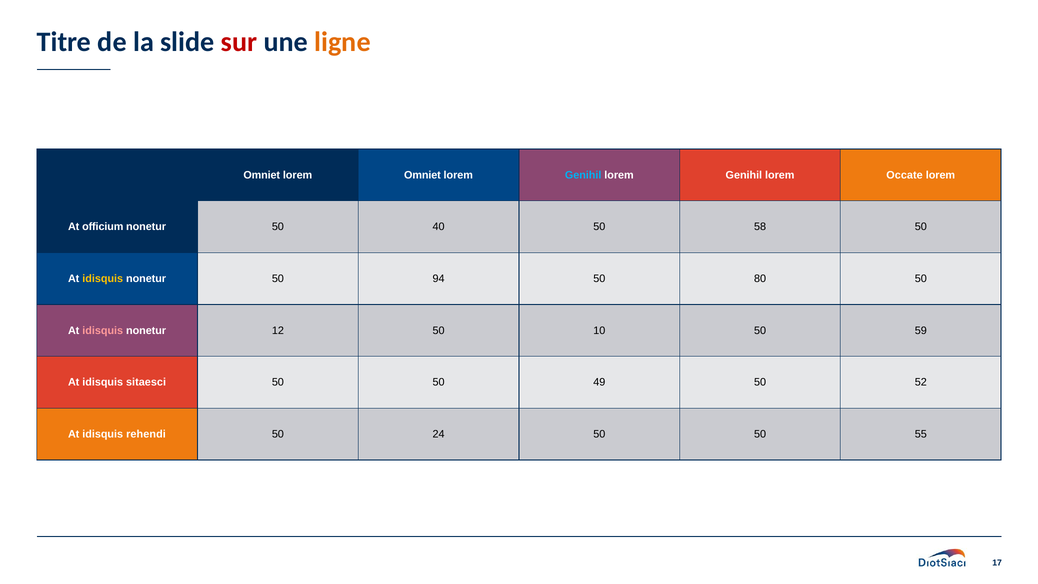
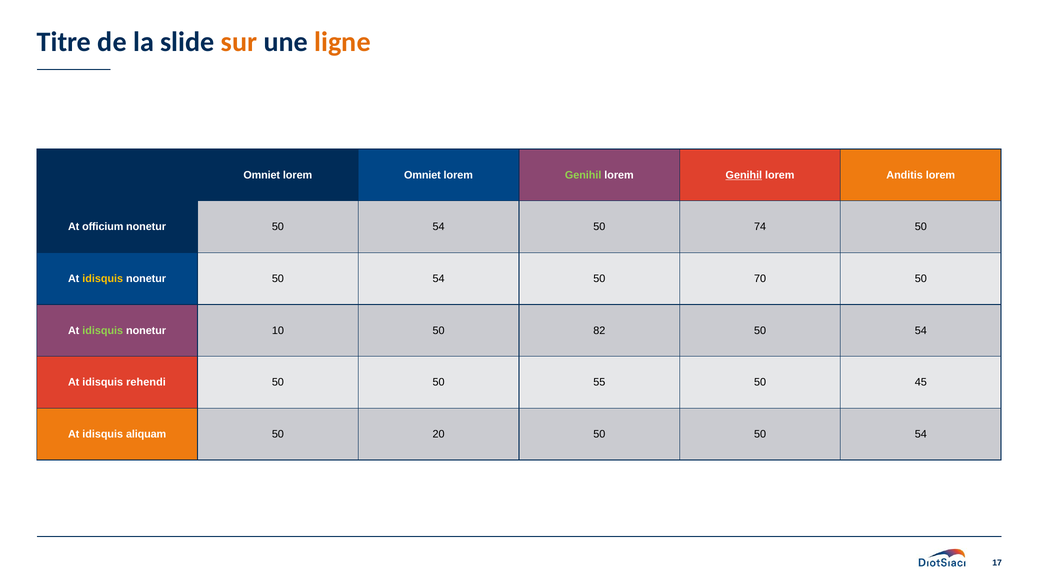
sur colour: red -> orange
Genihil at (583, 175) colour: light blue -> light green
Genihil at (744, 175) underline: none -> present
Occate: Occate -> Anditis
40 at (439, 227): 40 -> 54
58: 58 -> 74
94 at (439, 279): 94 -> 54
80: 80 -> 70
idisquis at (103, 330) colour: pink -> light green
12: 12 -> 10
10: 10 -> 82
59 at (921, 330): 59 -> 54
sitaesci: sitaesci -> rehendi
49: 49 -> 55
52: 52 -> 45
rehendi: rehendi -> aliquam
24: 24 -> 20
50 50 55: 55 -> 54
